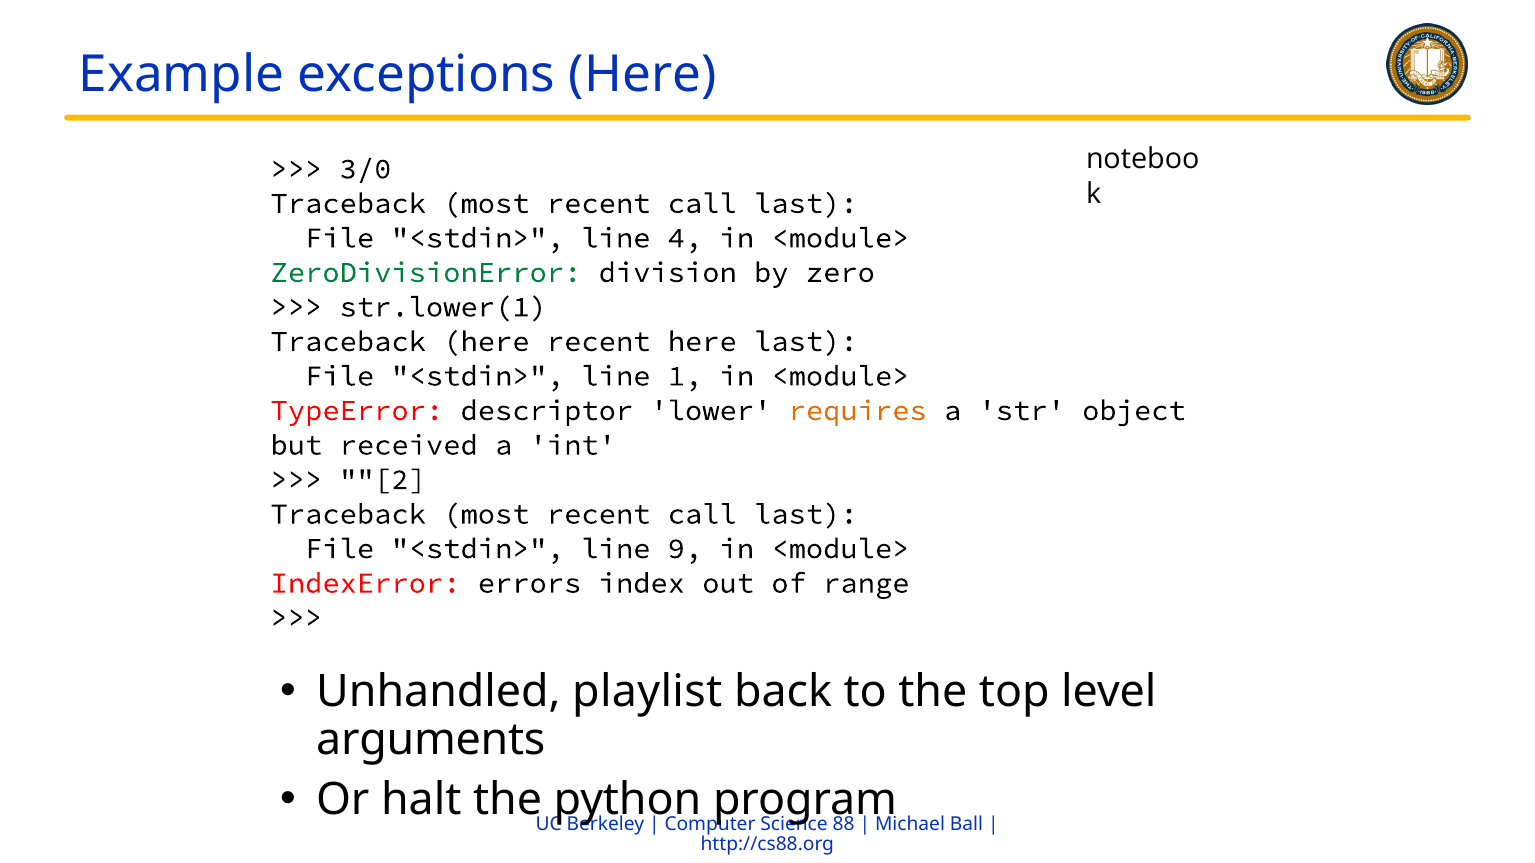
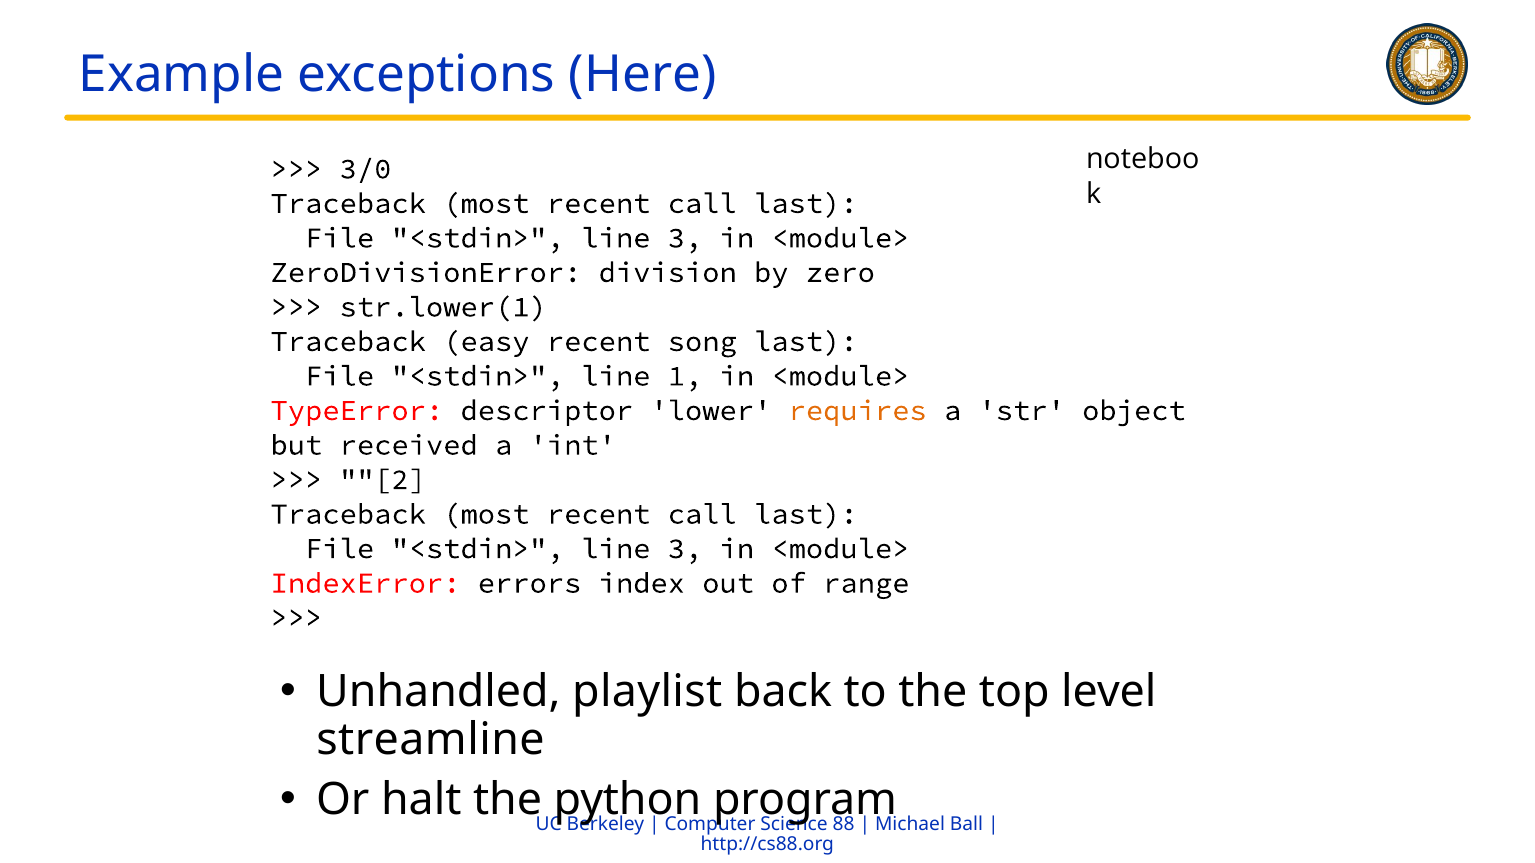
4 at (685, 238): 4 -> 3
ZeroDivisionError colour: green -> black
Traceback here: here -> easy
recent here: here -> song
9 at (685, 549): 9 -> 3
arguments: arguments -> streamline
